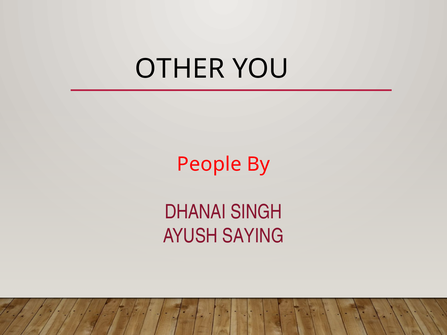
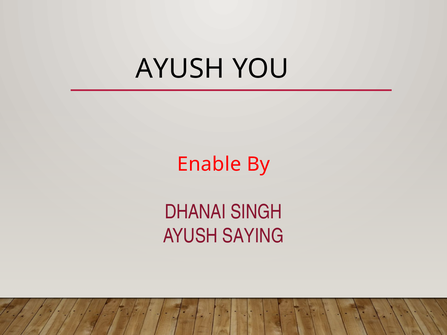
OTHER at (180, 69): OTHER -> AYUSH
People: People -> Enable
